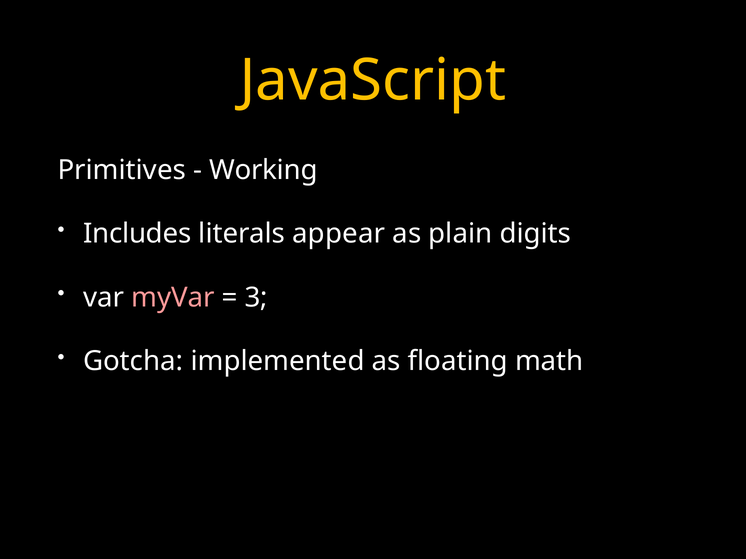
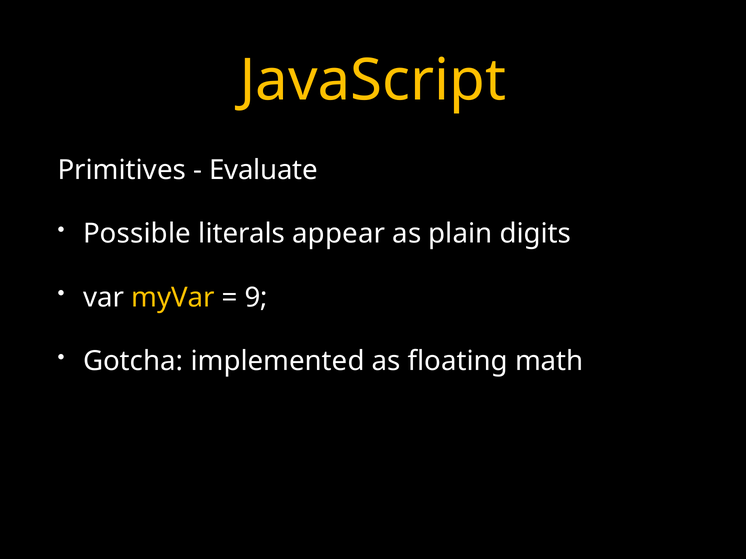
Working: Working -> Evaluate
Includes: Includes -> Possible
myVar colour: pink -> yellow
3: 3 -> 9
